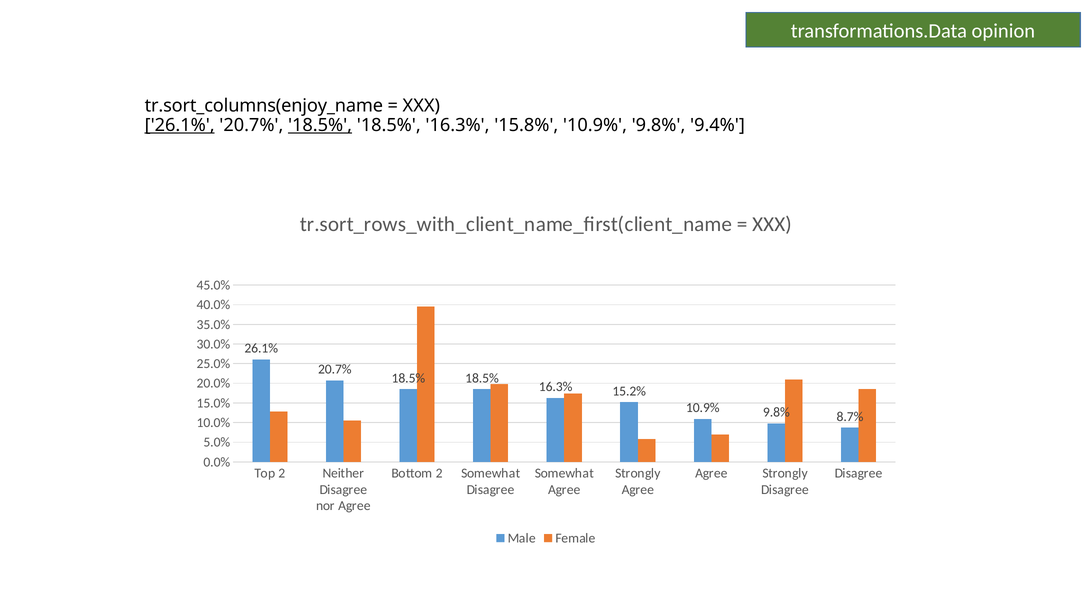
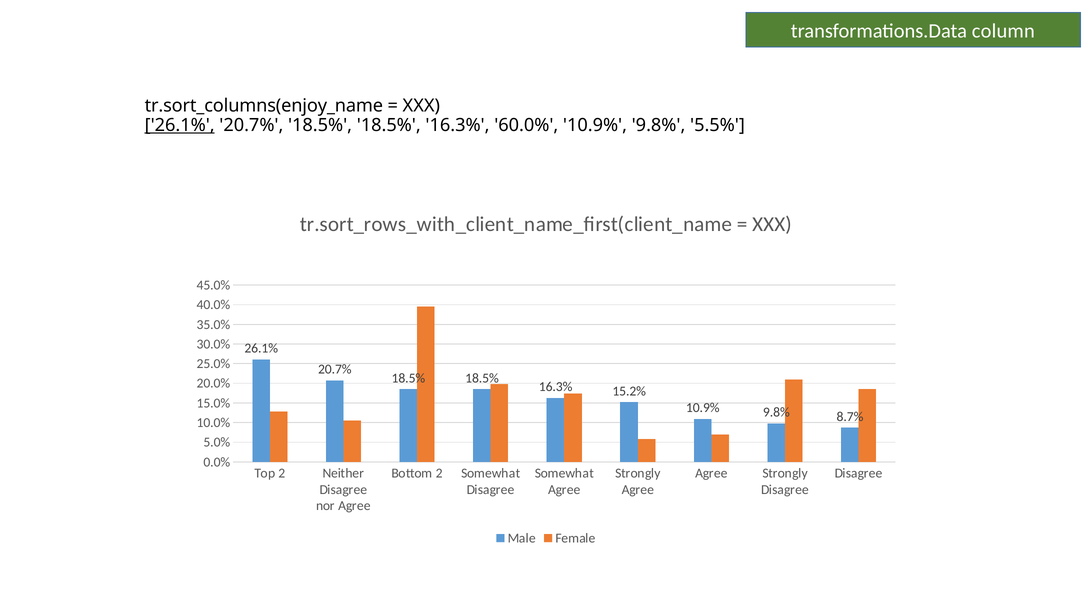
opinion: opinion -> column
18.5% at (320, 125) underline: present -> none
15.8%: 15.8% -> 60.0%
9.4%: 9.4% -> 5.5%
